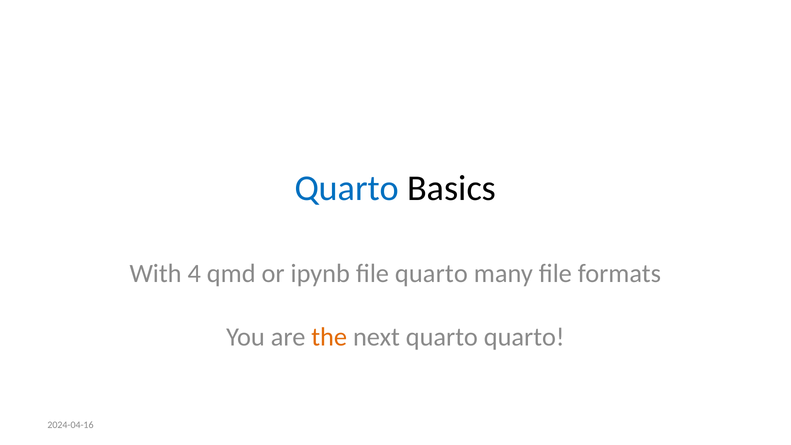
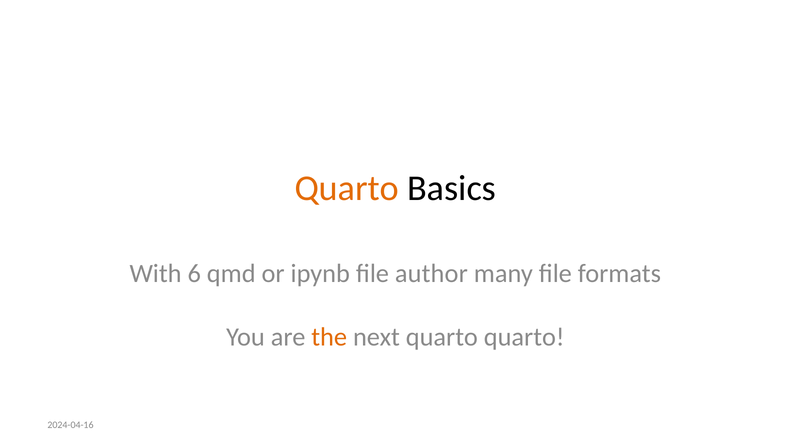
Quarto at (347, 188) colour: blue -> orange
4: 4 -> 6
file quarto: quarto -> author
